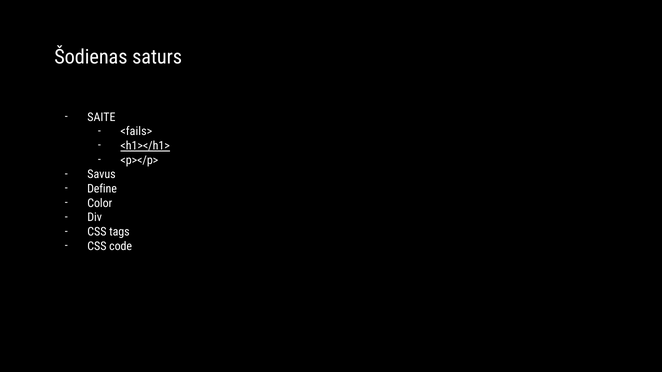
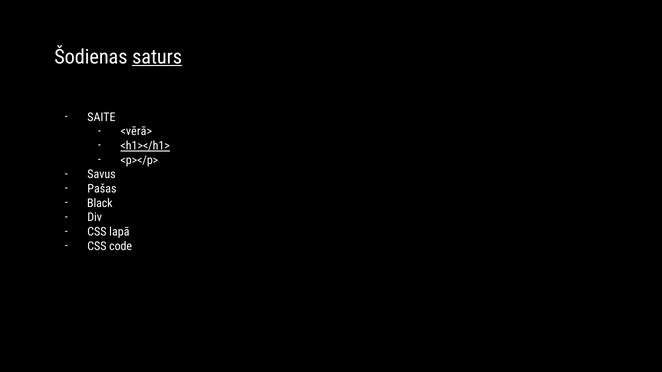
saturs underline: none -> present
<fails>: <fails> -> <vērā>
Define: Define -> Pašas
Color: Color -> Black
tags: tags -> lapā
